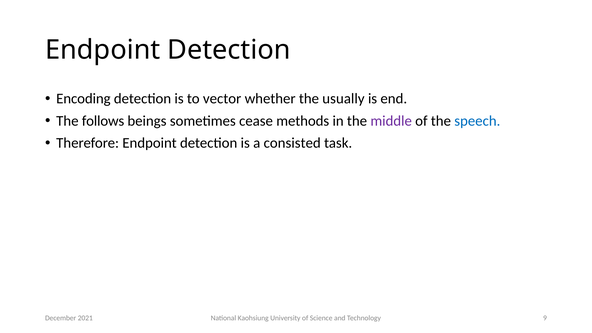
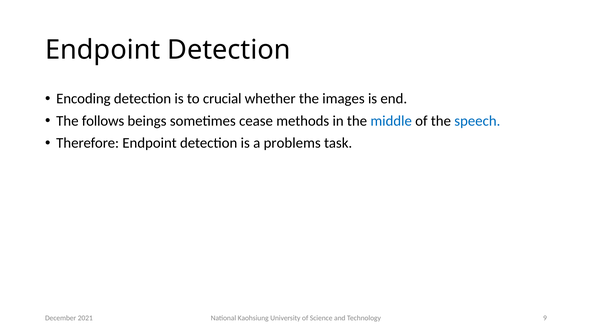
vector: vector -> crucial
usually: usually -> images
middle colour: purple -> blue
consisted: consisted -> problems
